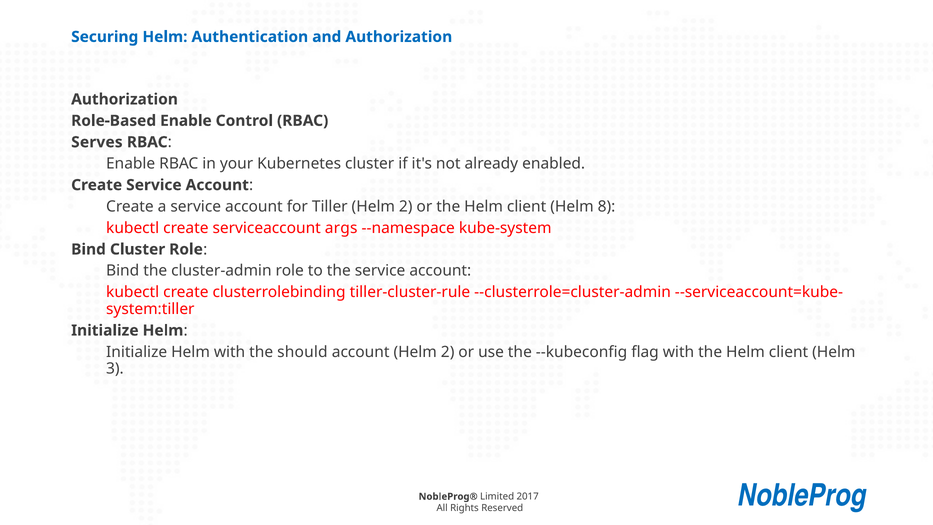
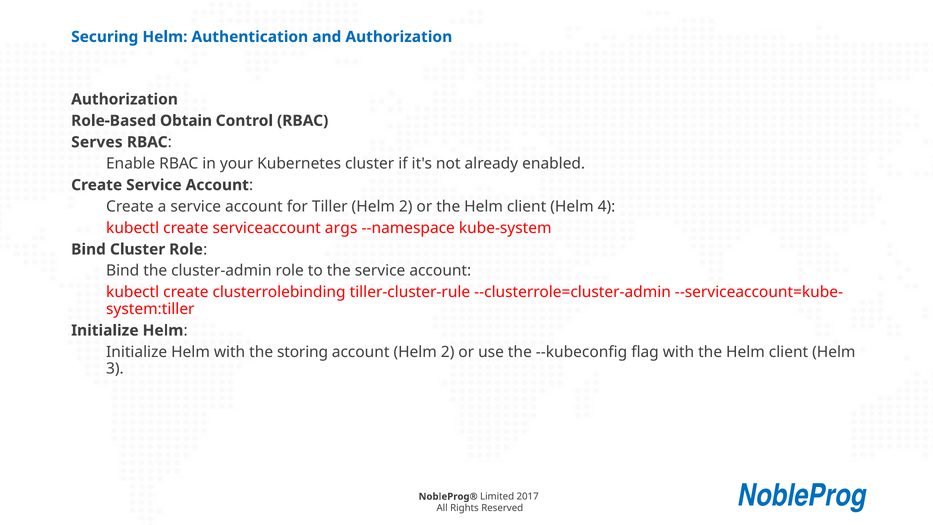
Role-Based Enable: Enable -> Obtain
8: 8 -> 4
should: should -> storing
